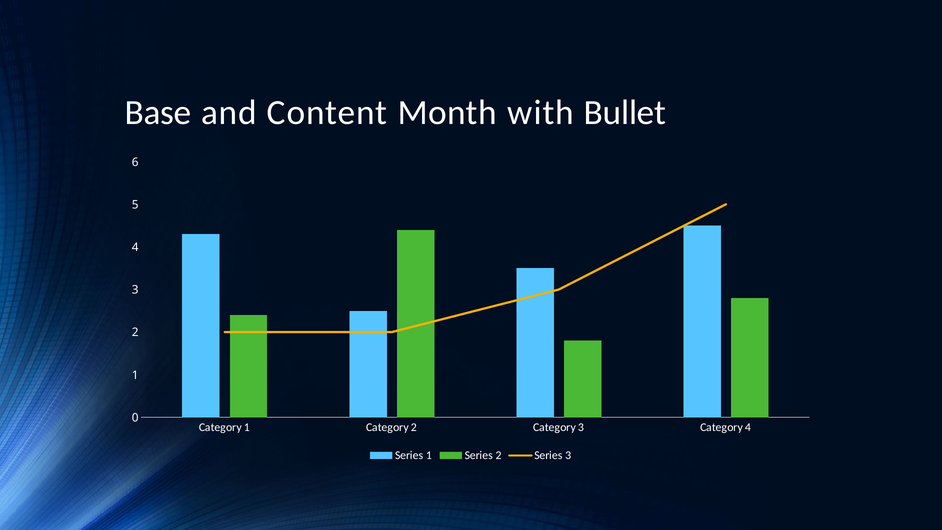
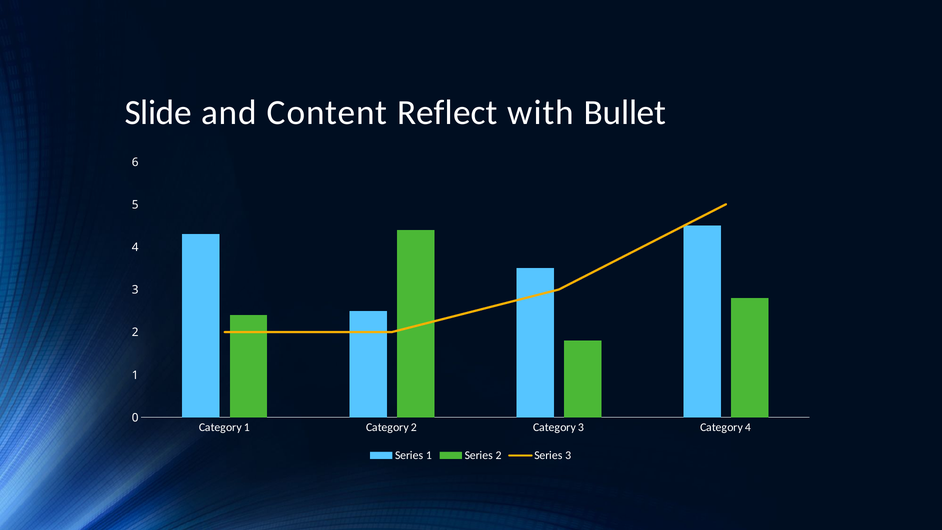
Base: Base -> Slide
Month: Month -> Reflect
